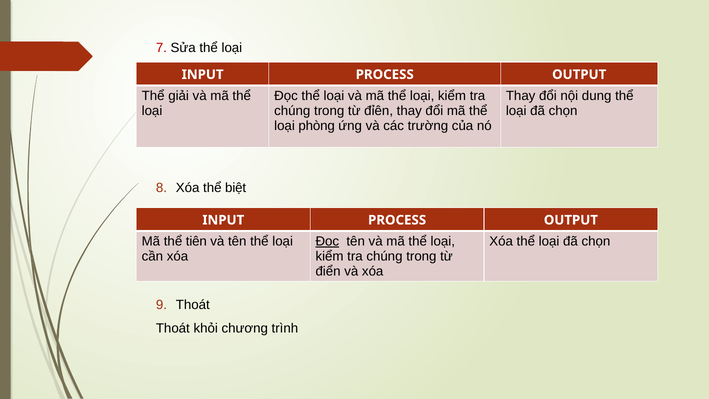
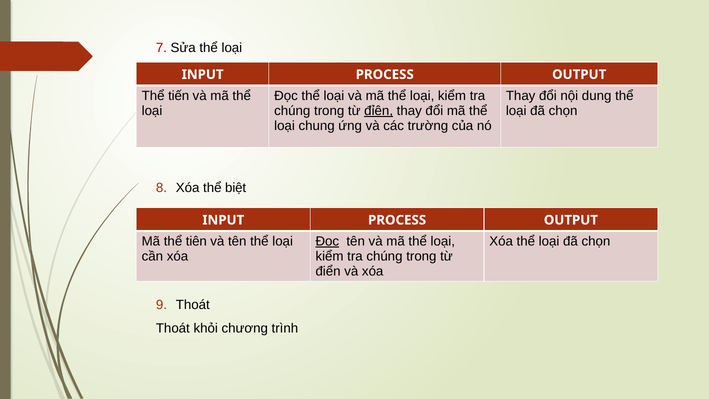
giải: giải -> tiến
đỉên underline: none -> present
phòng: phòng -> chung
